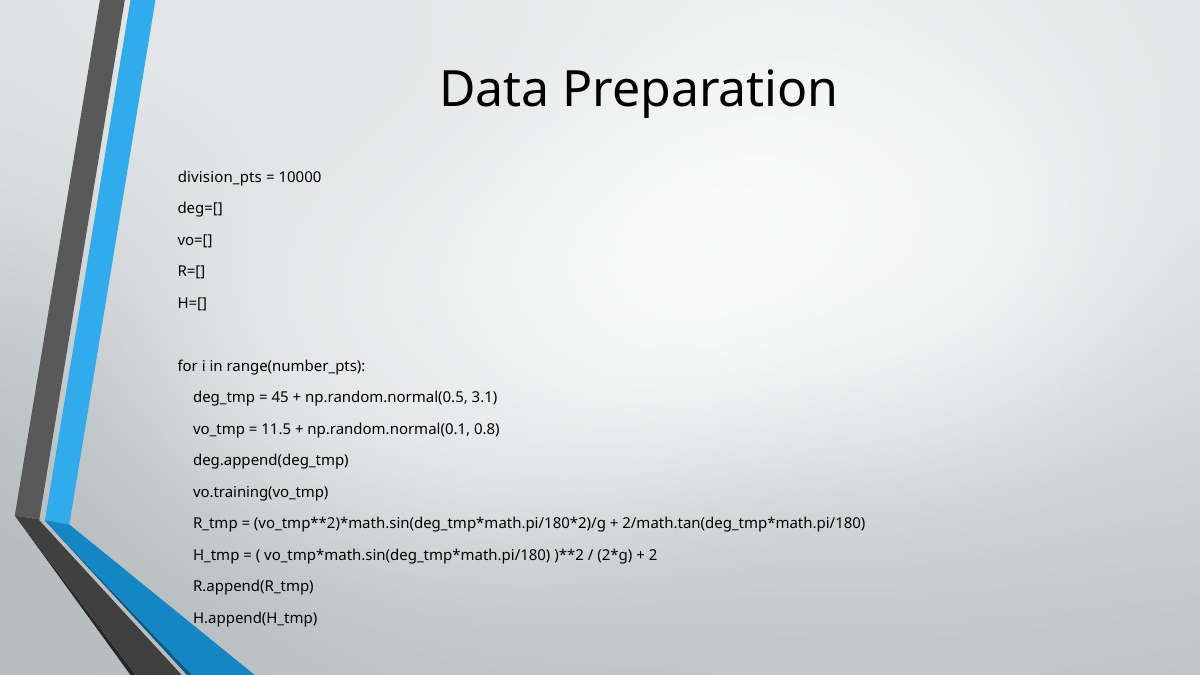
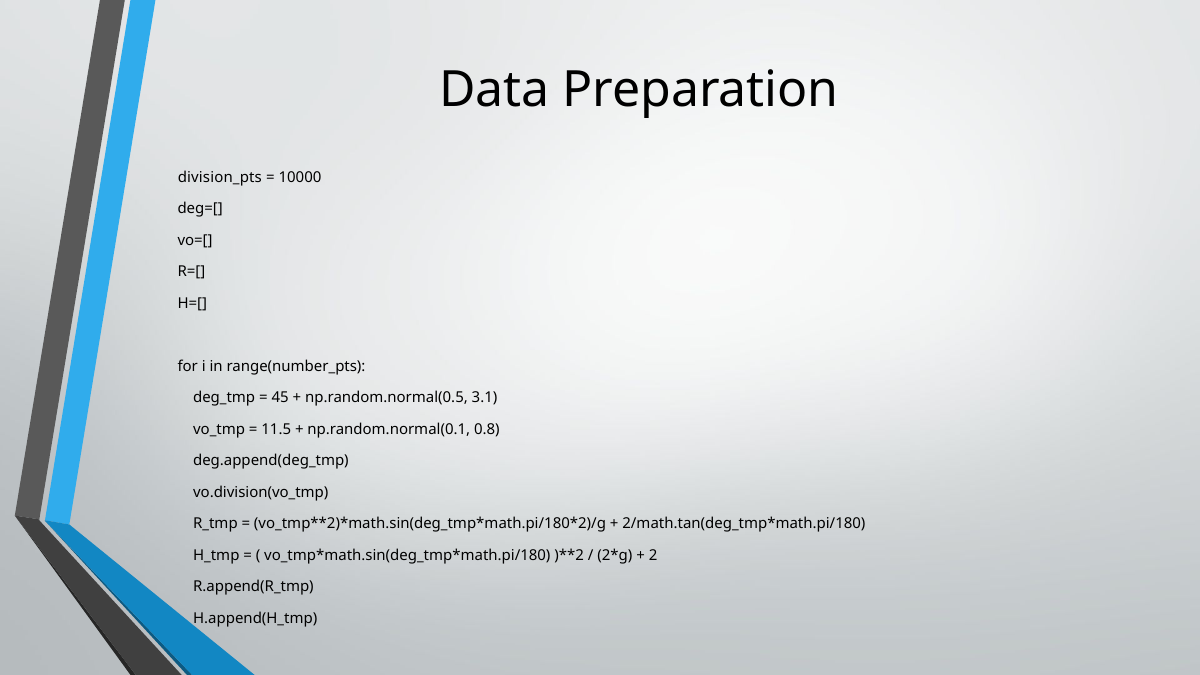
vo.training(vo_tmp: vo.training(vo_tmp -> vo.division(vo_tmp
